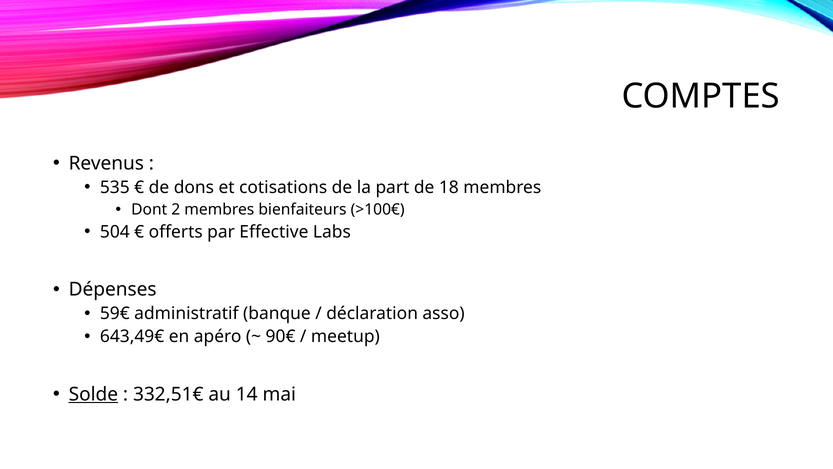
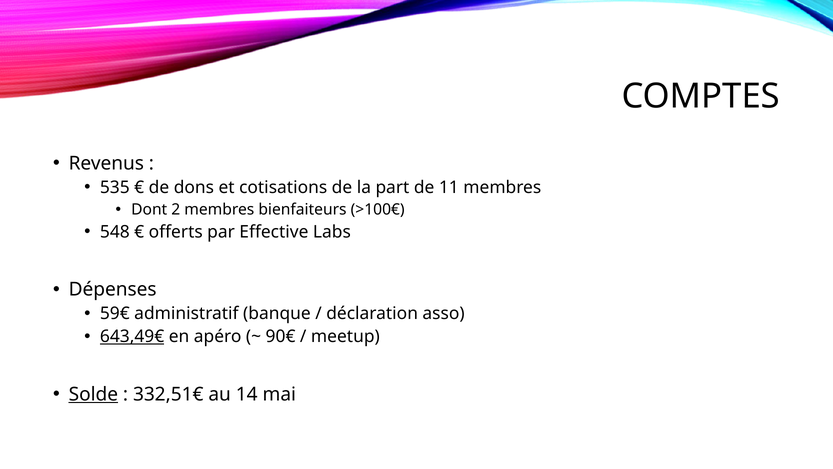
18: 18 -> 11
504: 504 -> 548
643,49€ underline: none -> present
